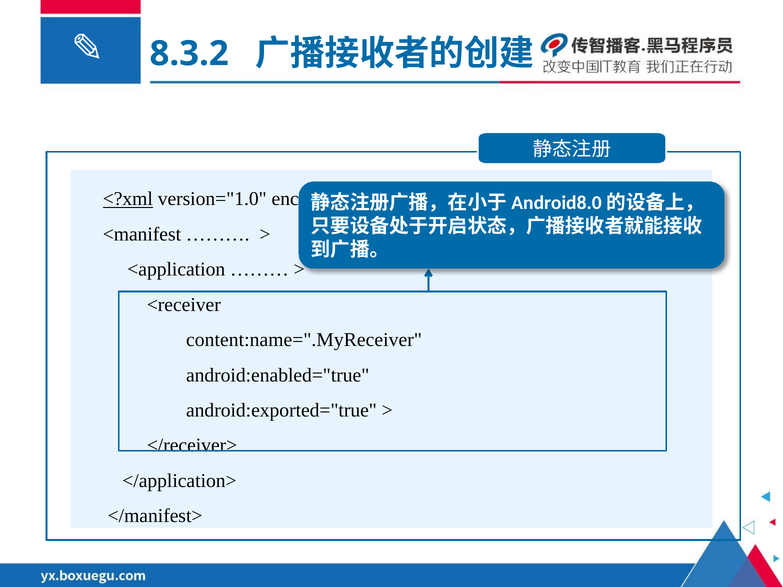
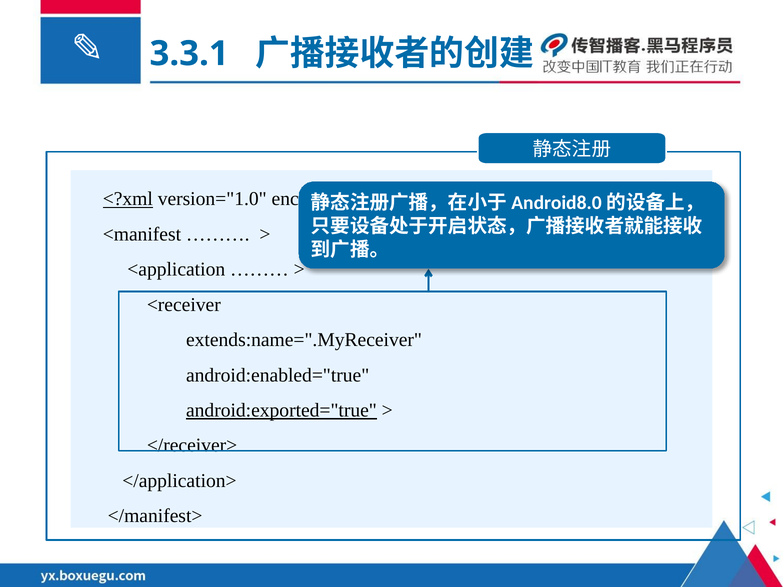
8.3.2: 8.3.2 -> 3.3.1
content:name=".MyReceiver: content:name=".MyReceiver -> extends:name=".MyReceiver
android:exported="true underline: none -> present
